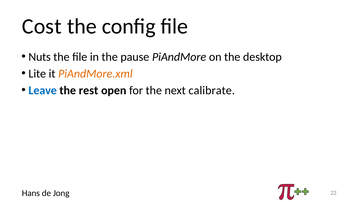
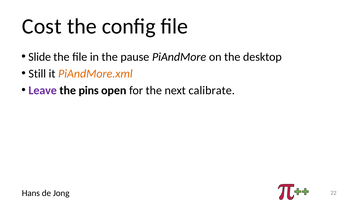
Nuts: Nuts -> Slide
Lite: Lite -> Still
Leave colour: blue -> purple
rest: rest -> pins
